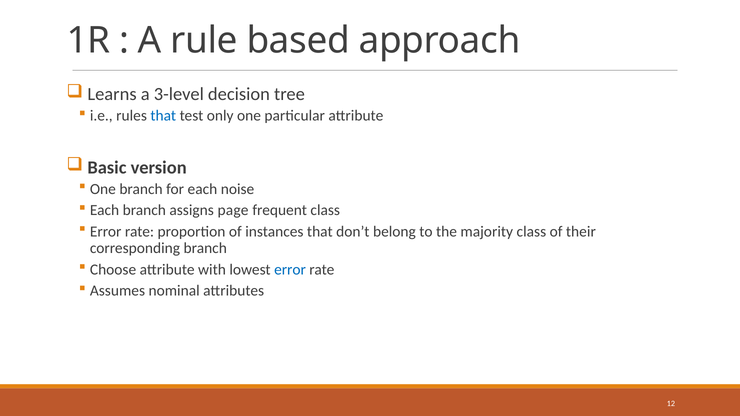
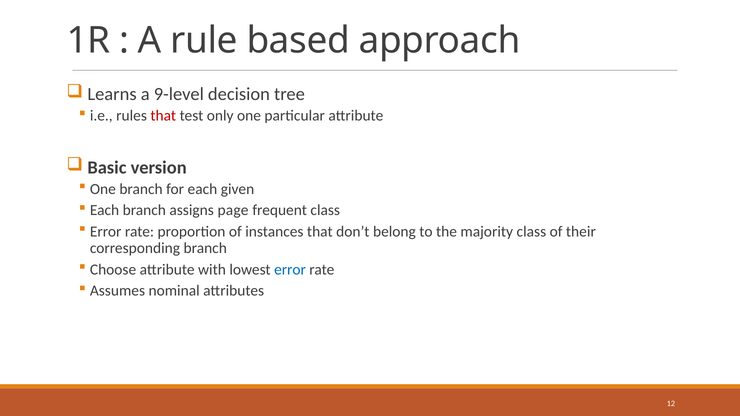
3-level: 3-level -> 9-level
that at (163, 116) colour: blue -> red
noise: noise -> given
